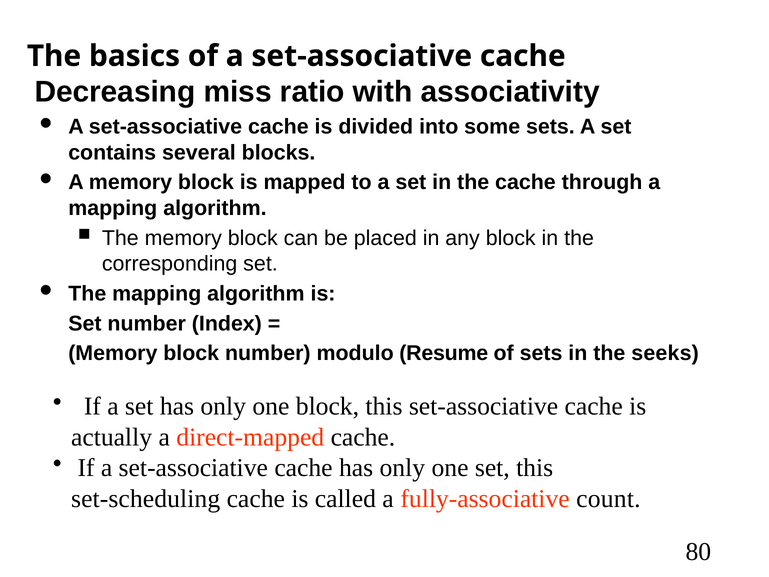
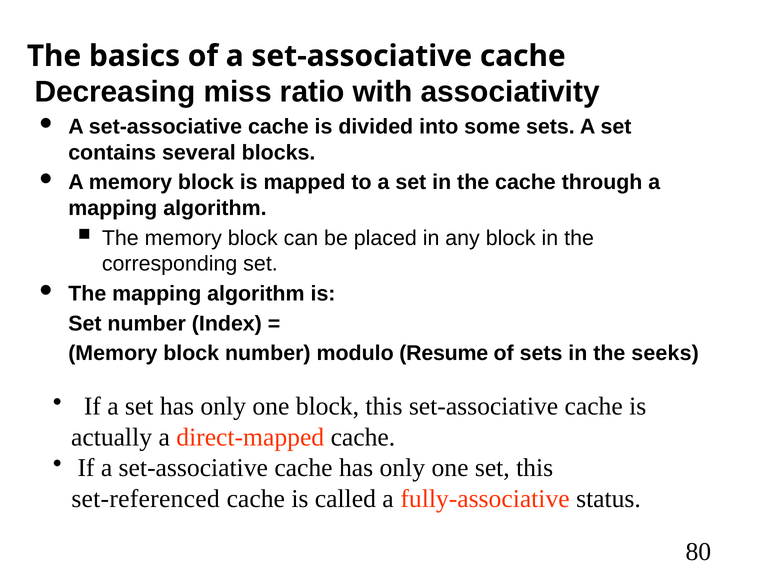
set-scheduling: set-scheduling -> set-referenced
count: count -> status
